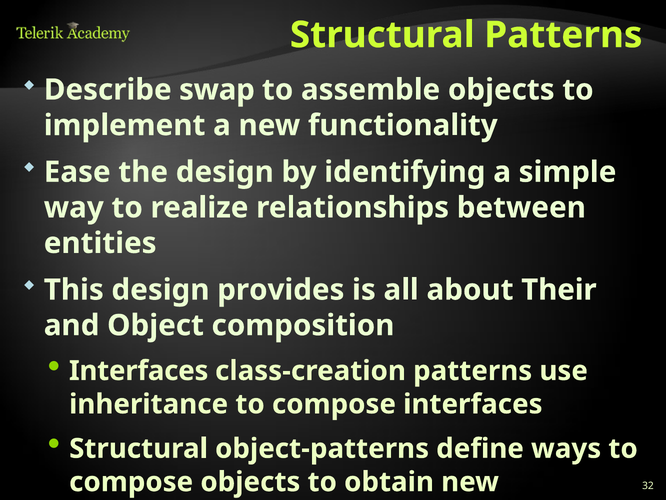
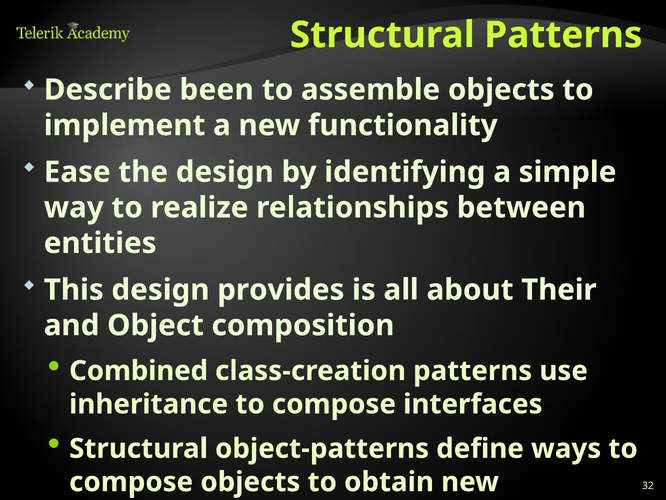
swap: swap -> been
Interfaces at (139, 371): Interfaces -> Combined
